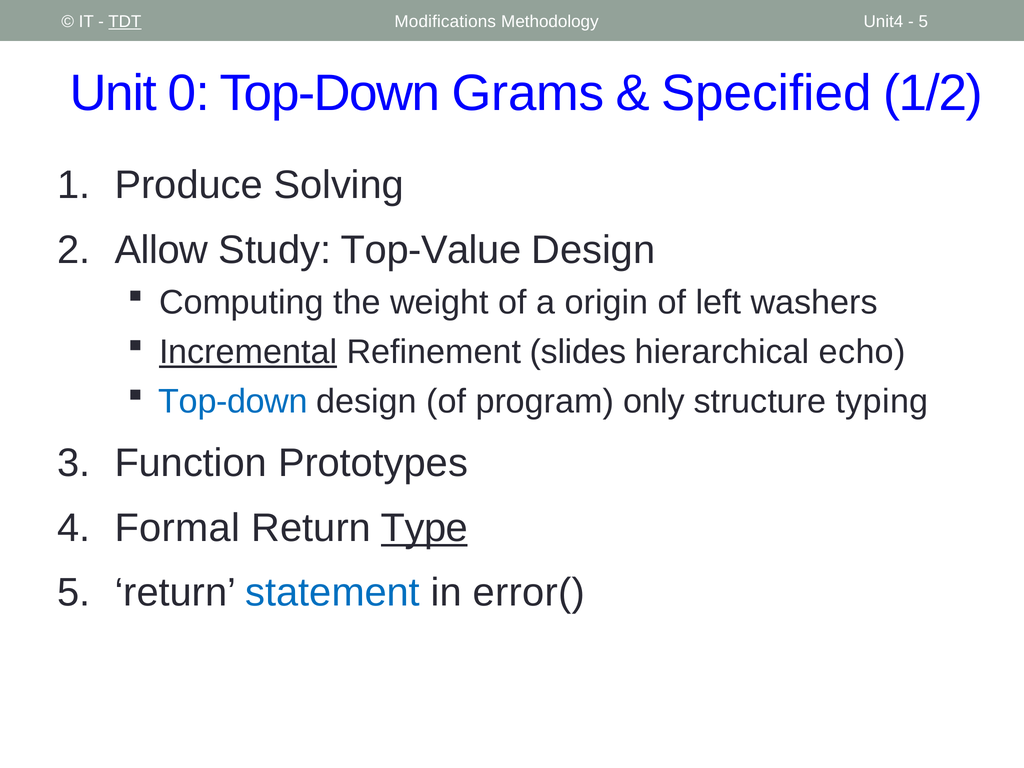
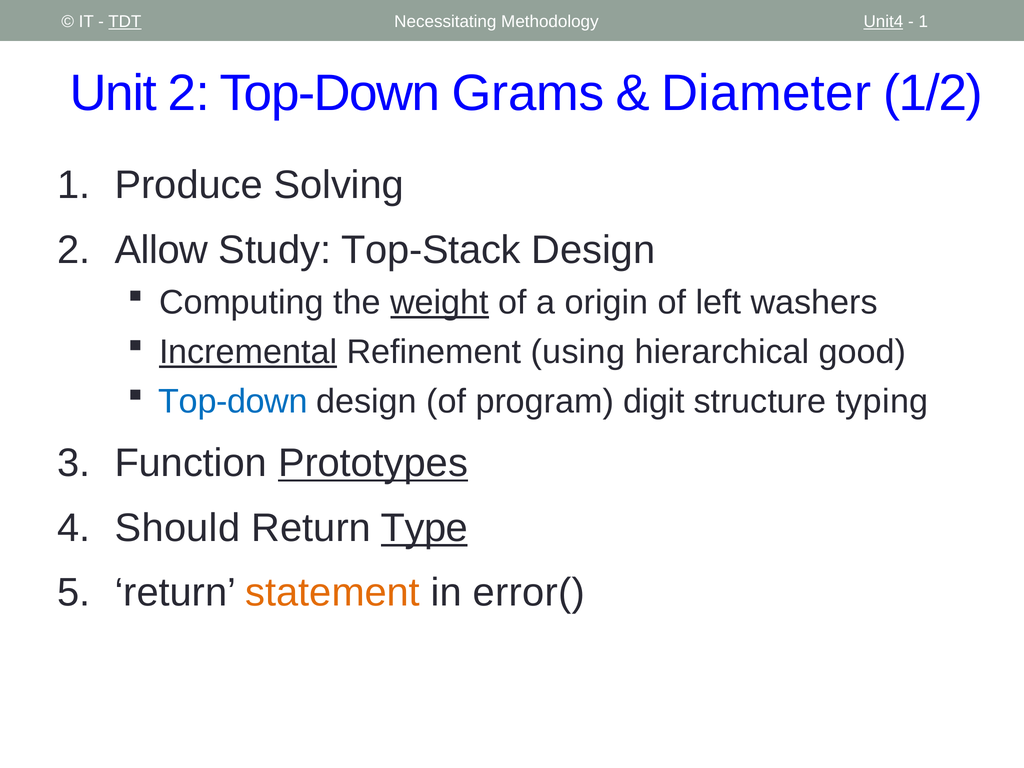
Modifications: Modifications -> Necessitating
Unit4 underline: none -> present
5 at (923, 22): 5 -> 1
Unit 0: 0 -> 2
Specified: Specified -> Diameter
Top-Value: Top-Value -> Top-Stack
weight underline: none -> present
slides: slides -> using
echo: echo -> good
only: only -> digit
Prototypes underline: none -> present
Formal: Formal -> Should
statement colour: blue -> orange
